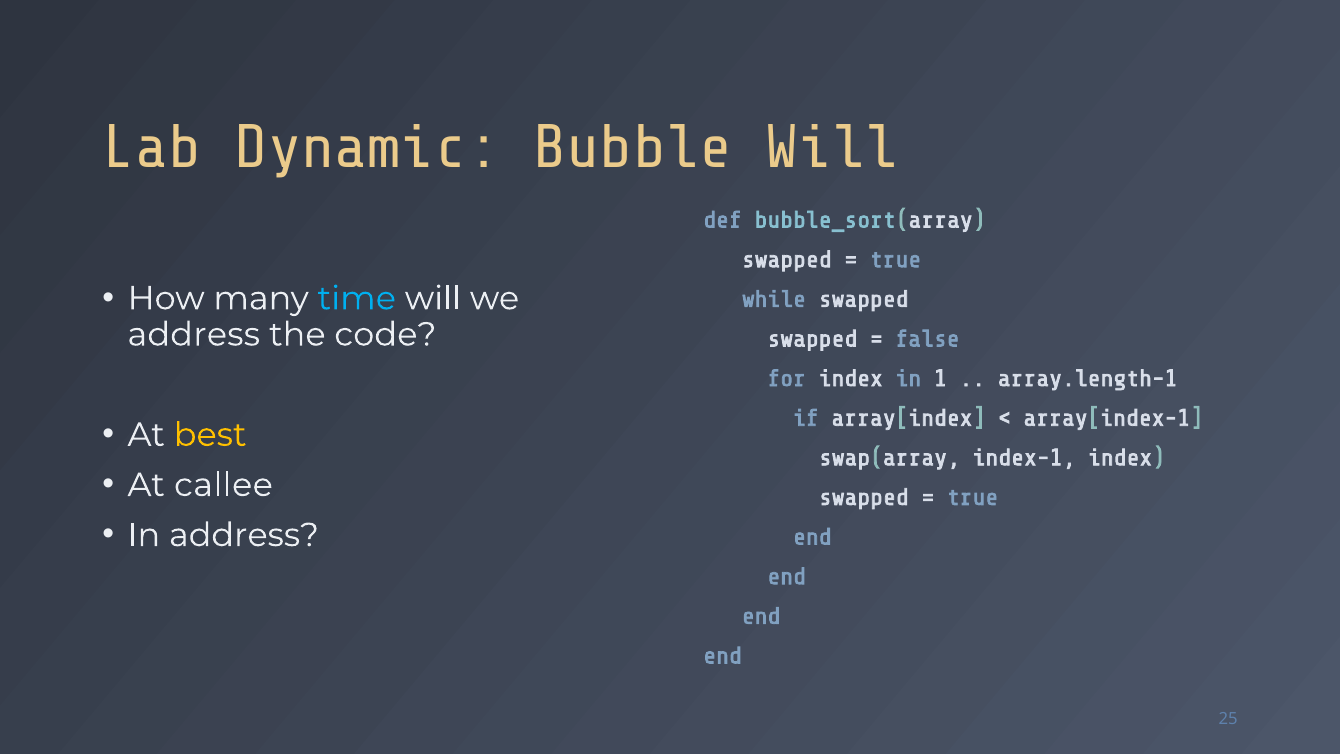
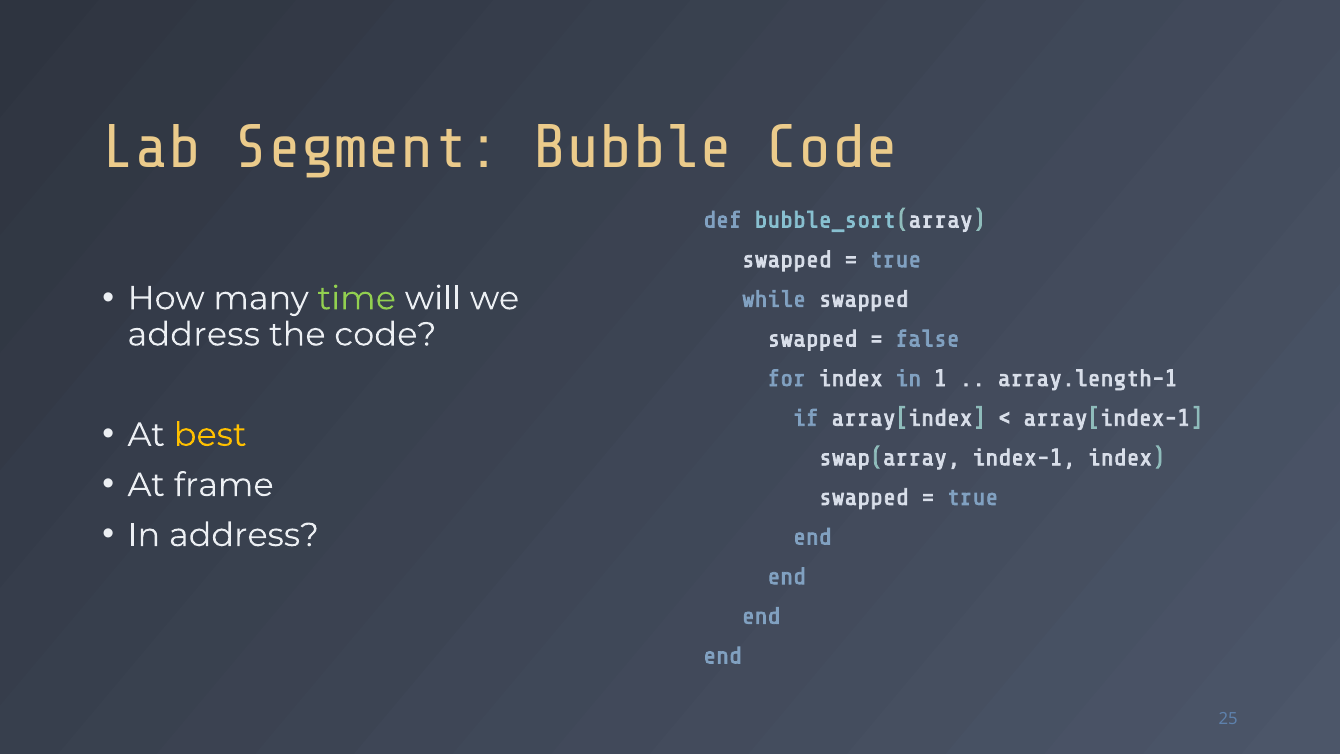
Dynamic: Dynamic -> Segment
Bubble Will: Will -> Code
time colour: light blue -> light green
callee: callee -> frame
